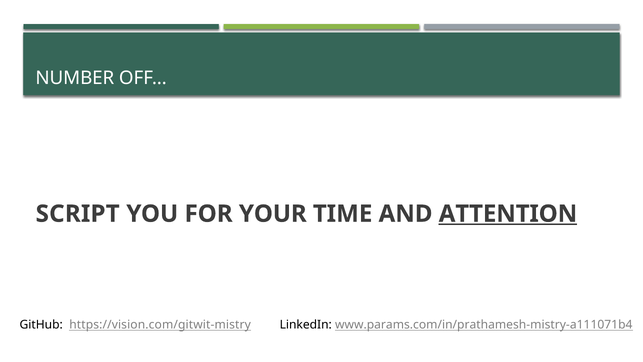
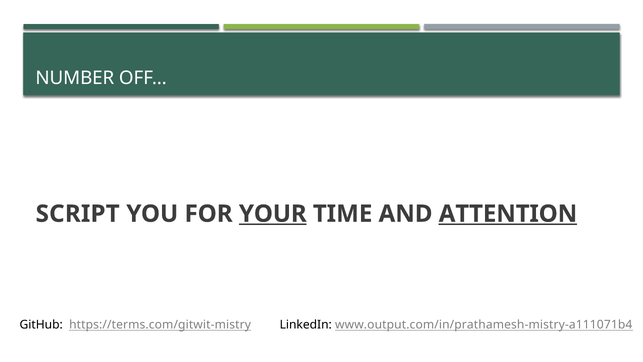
YOUR underline: none -> present
https://vision.com/gitwit-mistry: https://vision.com/gitwit-mistry -> https://terms.com/gitwit-mistry
www.params.com/in/prathamesh-mistry-a111071b4: www.params.com/in/prathamesh-mistry-a111071b4 -> www.output.com/in/prathamesh-mistry-a111071b4
